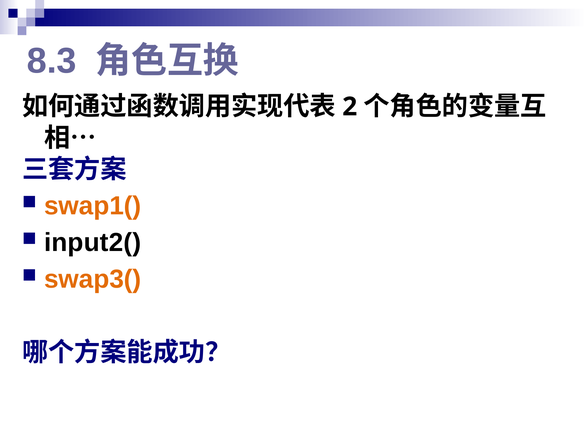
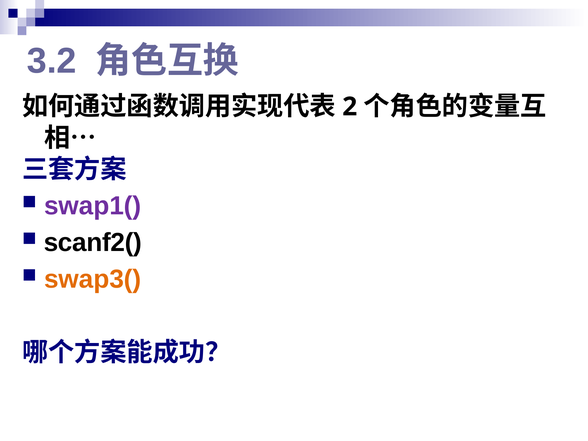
8.3: 8.3 -> 3.2
swap1( colour: orange -> purple
input2(: input2( -> scanf2(
